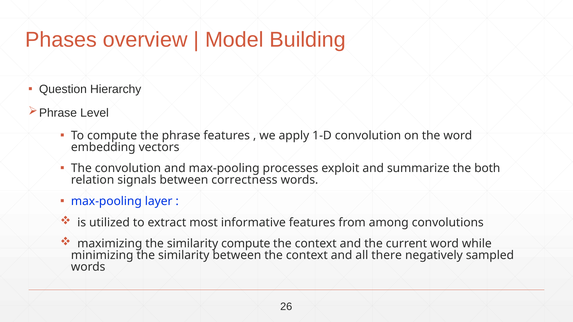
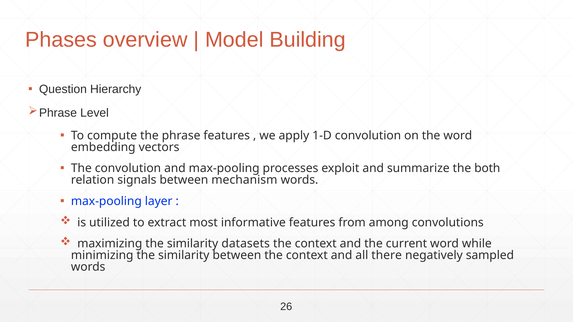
correctness: correctness -> mechanism
similarity compute: compute -> datasets
